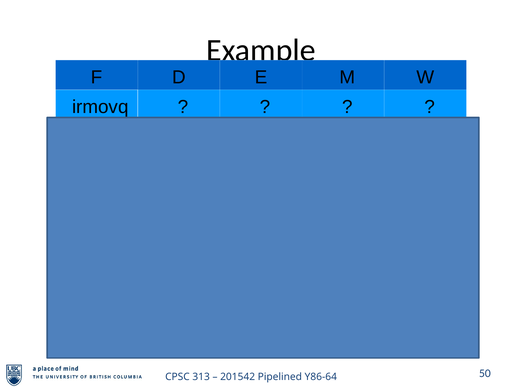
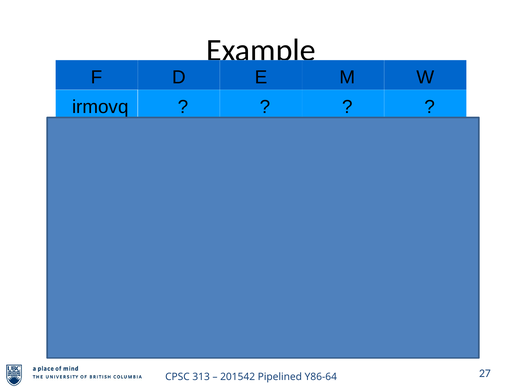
50: 50 -> 27
